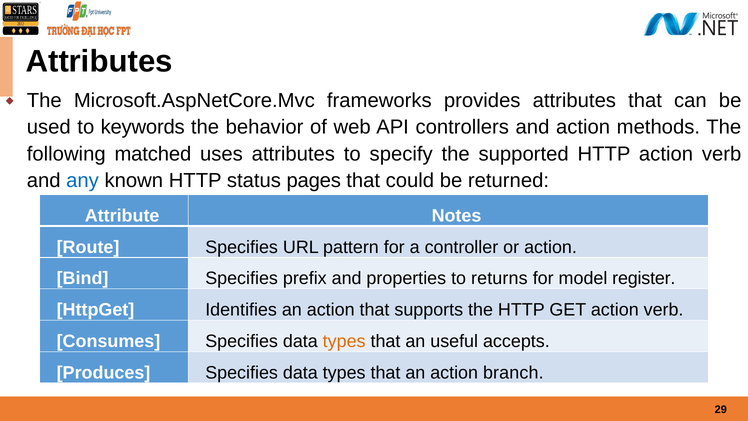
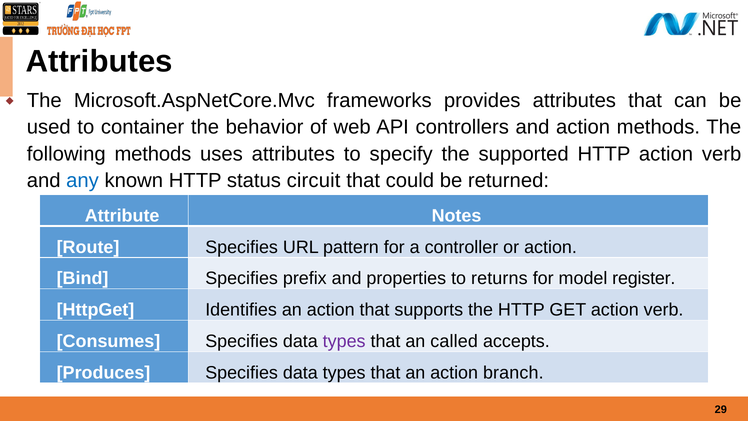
keywords: keywords -> container
following matched: matched -> methods
pages: pages -> circuit
types at (344, 341) colour: orange -> purple
useful: useful -> called
